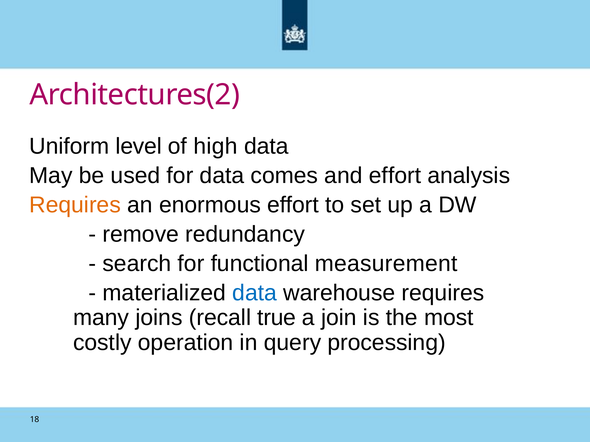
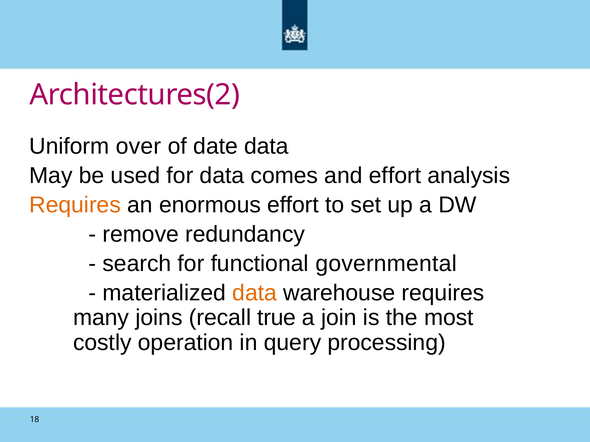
level: level -> over
high: high -> date
measurement: measurement -> governmental
data at (255, 293) colour: blue -> orange
